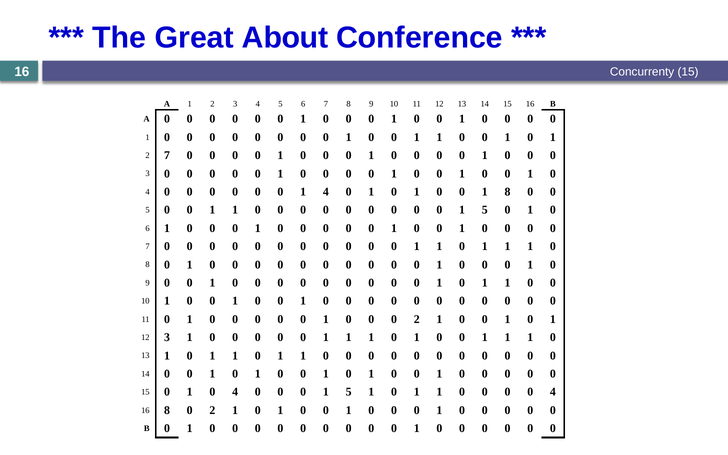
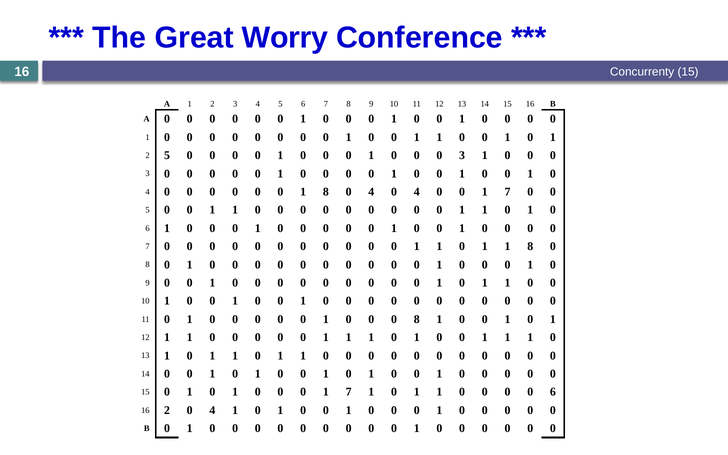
About: About -> Worry
2 7: 7 -> 5
0 at (462, 155): 0 -> 3
0 1 4: 4 -> 8
1 at (371, 192): 1 -> 4
1 at (417, 192): 1 -> 4
8 at (507, 192): 8 -> 7
5 at (485, 210): 5 -> 1
1 at (530, 246): 1 -> 8
0 0 2: 2 -> 8
12 3: 3 -> 1
4 at (235, 392): 4 -> 1
5 at (349, 392): 5 -> 7
0 0 4: 4 -> 6
16 8: 8 -> 2
2 at (212, 410): 2 -> 4
